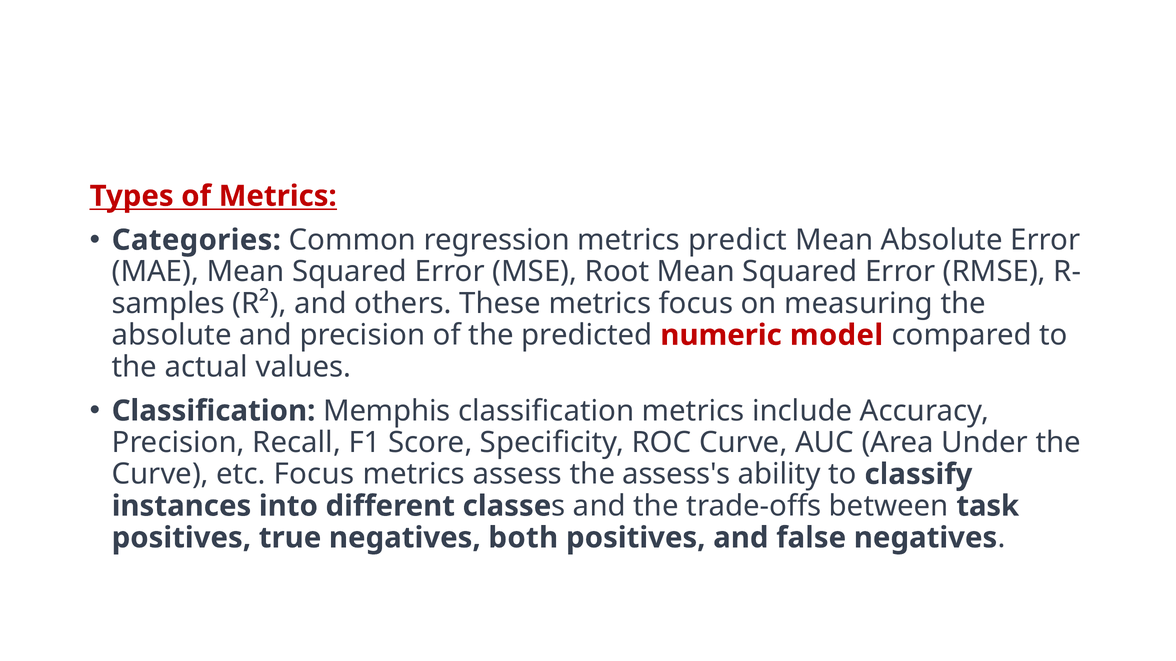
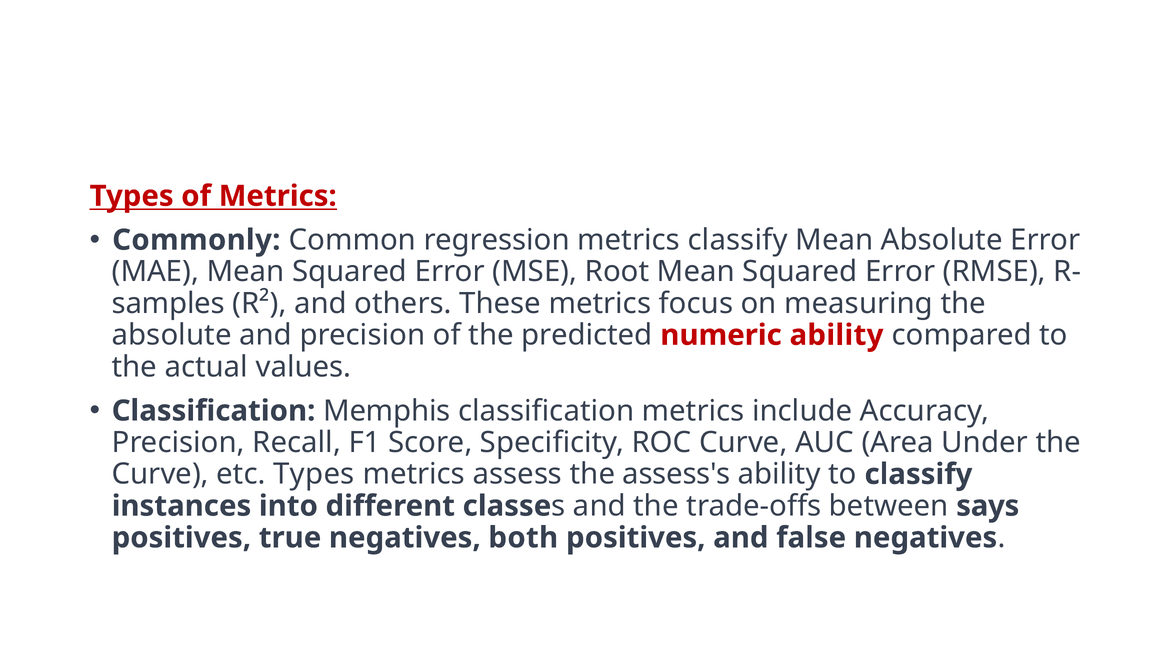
Categories: Categories -> Commonly
metrics predict: predict -> classify
numeric model: model -> ability
etc Focus: Focus -> Types
task: task -> says
